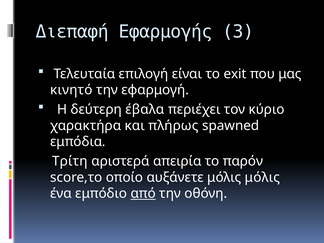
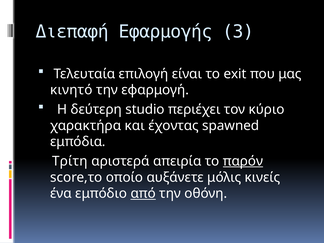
έβαλα: έβαλα -> studio
πλήρως: πλήρως -> έχοντας
παρόν underline: none -> present
μόλις μόλις: μόλις -> κινείς
